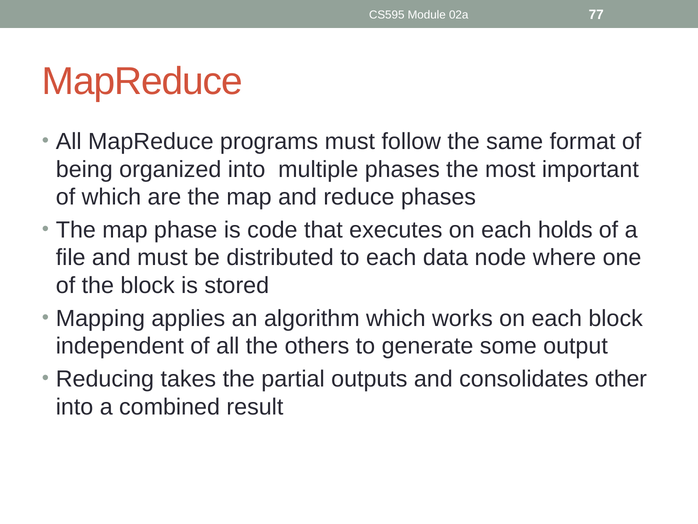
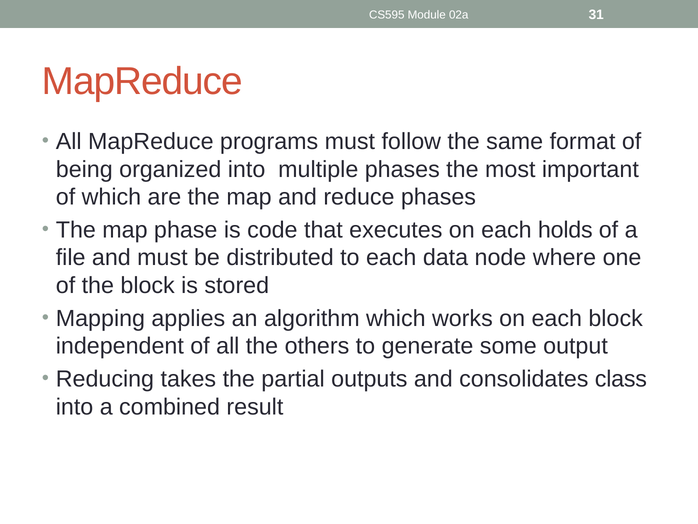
77: 77 -> 31
other: other -> class
